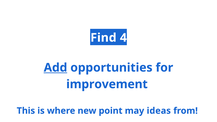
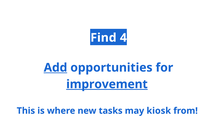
improvement underline: none -> present
point: point -> tasks
ideas: ideas -> kiosk
